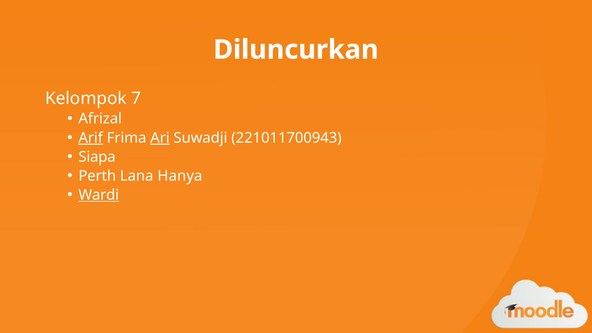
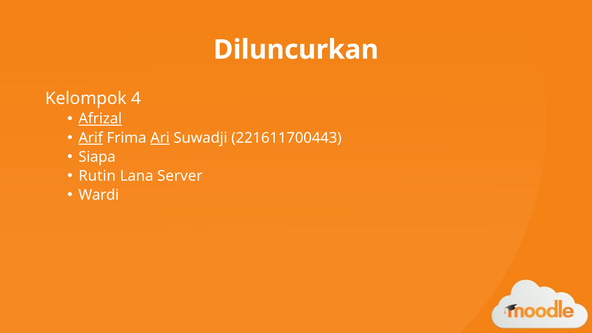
7: 7 -> 4
Afrizal underline: none -> present
221011700943: 221011700943 -> 221611700443
Perth: Perth -> Rutin
Hanya: Hanya -> Server
Wardi underline: present -> none
